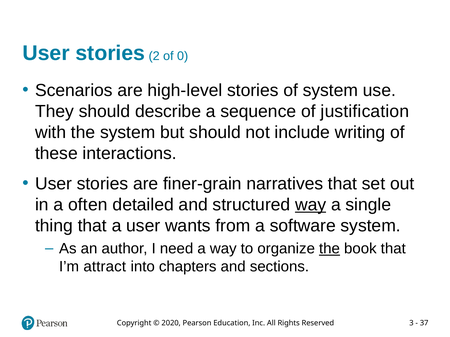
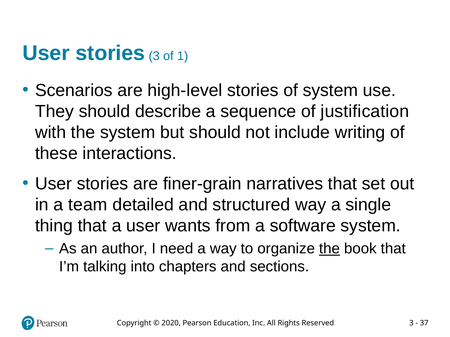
stories 2: 2 -> 3
0: 0 -> 1
often: often -> team
way at (311, 205) underline: present -> none
attract: attract -> talking
